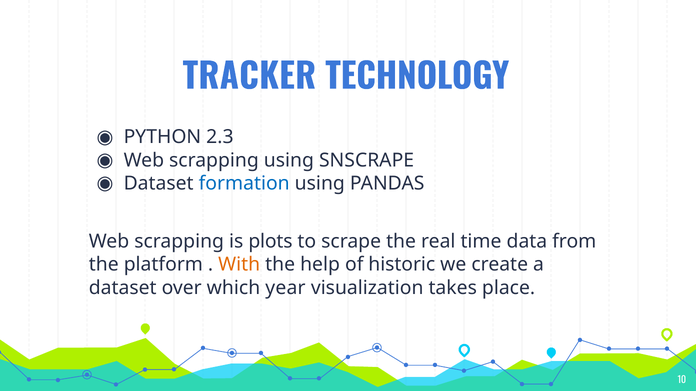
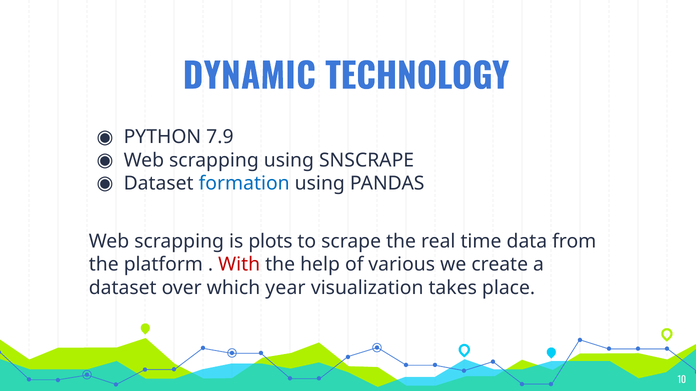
TRACKER: TRACKER -> DYNAMIC
2.3: 2.3 -> 7.9
With colour: orange -> red
historic: historic -> various
